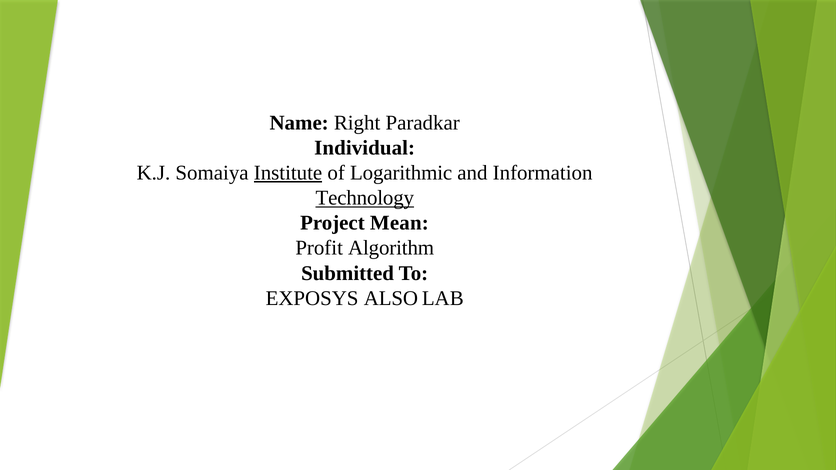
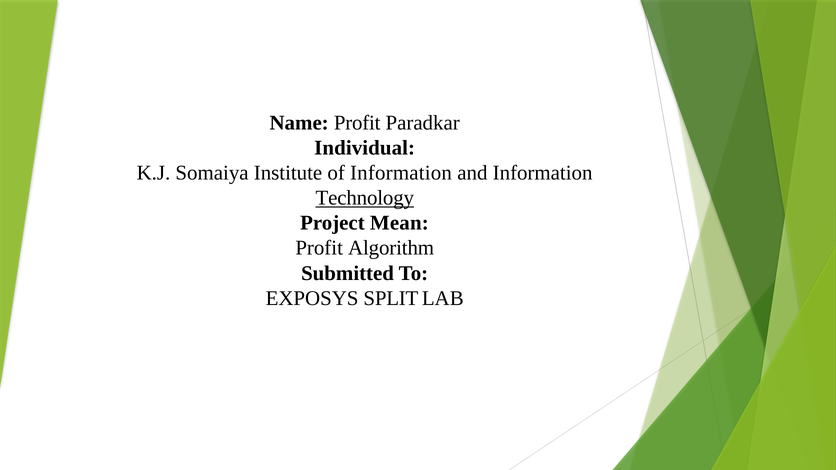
Name Right: Right -> Profit
Institute underline: present -> none
of Logarithmic: Logarithmic -> Information
ALSO: ALSO -> SPLIT
